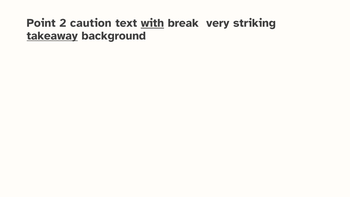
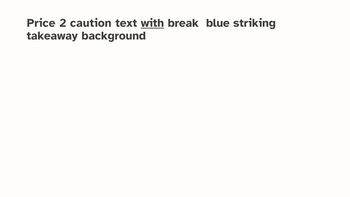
Point: Point -> Price
very: very -> blue
takeaway underline: present -> none
